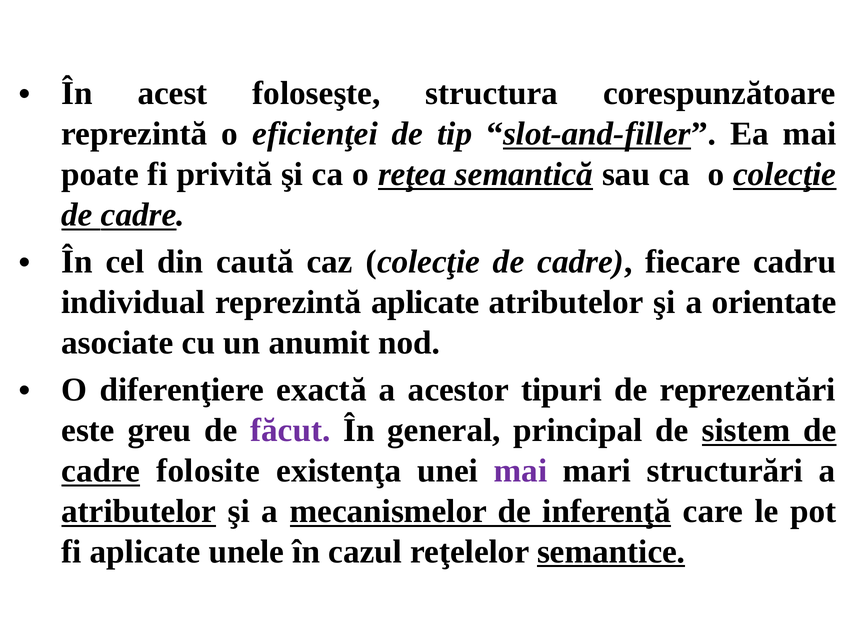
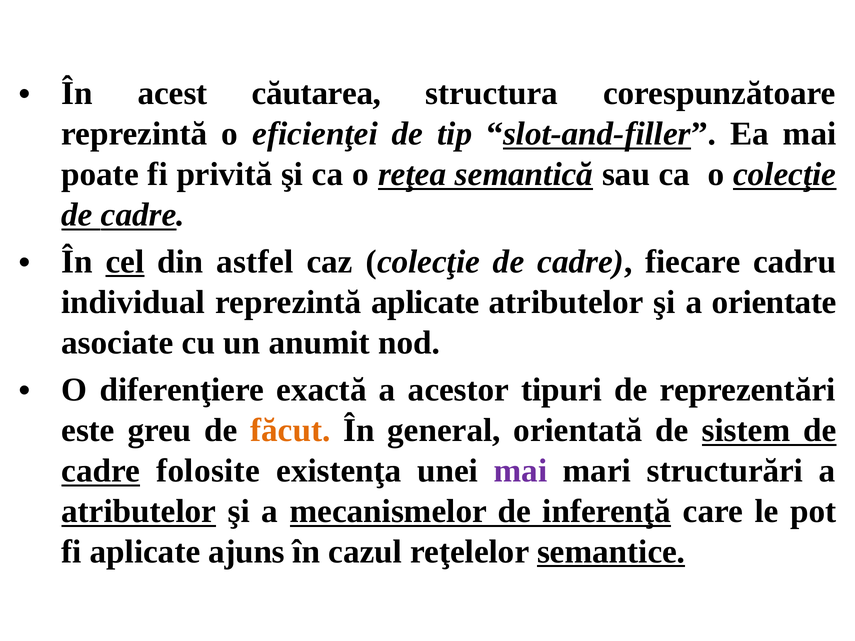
foloseşte: foloseşte -> căutarea
cel underline: none -> present
caută: caută -> astfel
făcut colour: purple -> orange
principal: principal -> orientată
unele: unele -> ajuns
